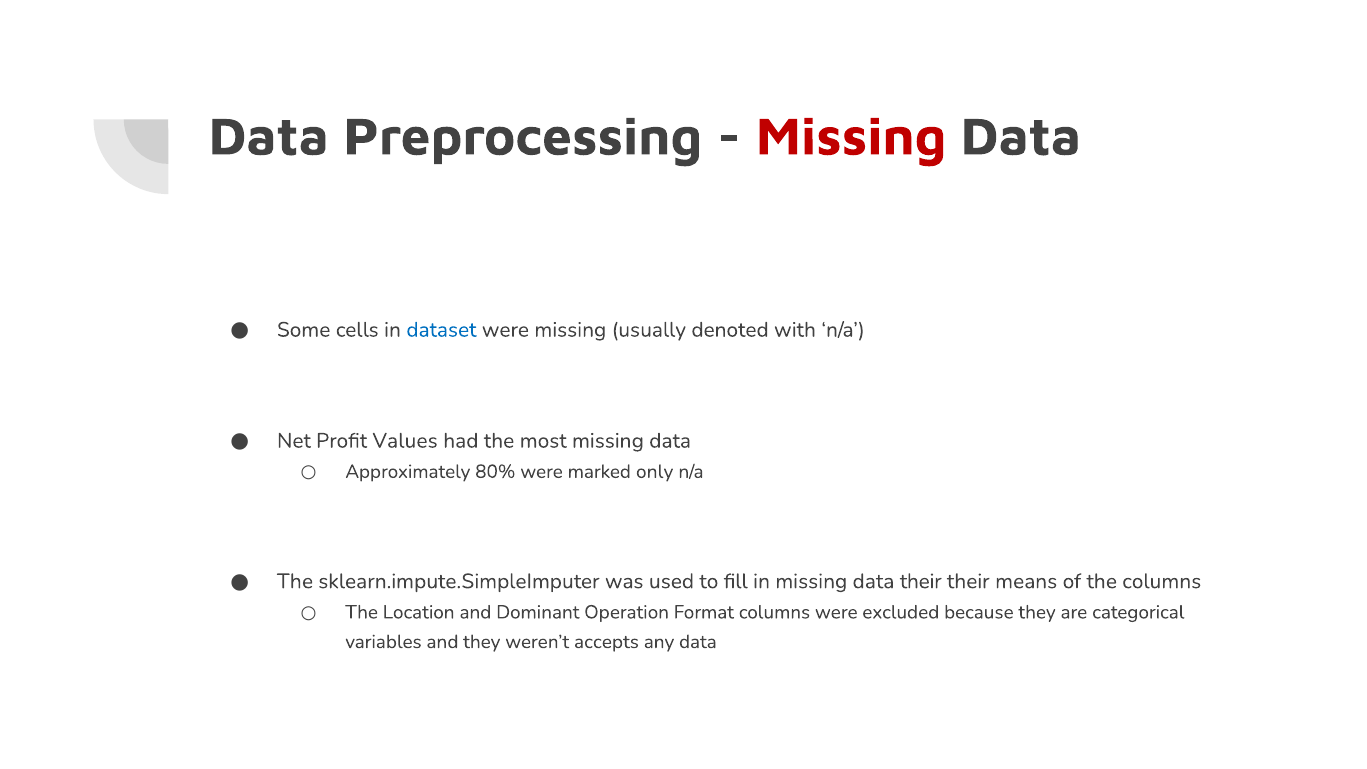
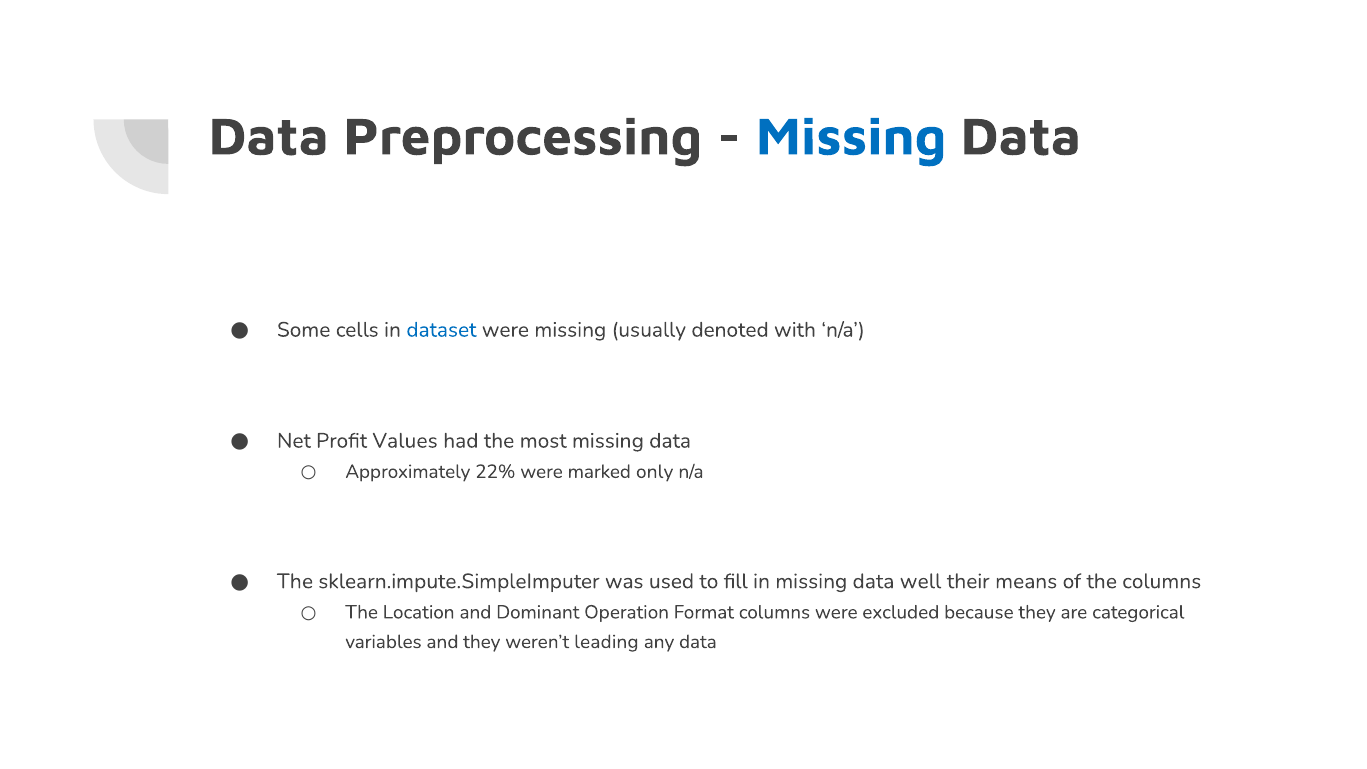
Missing at (851, 137) colour: red -> blue
80%: 80% -> 22%
data their: their -> well
accepts: accepts -> leading
